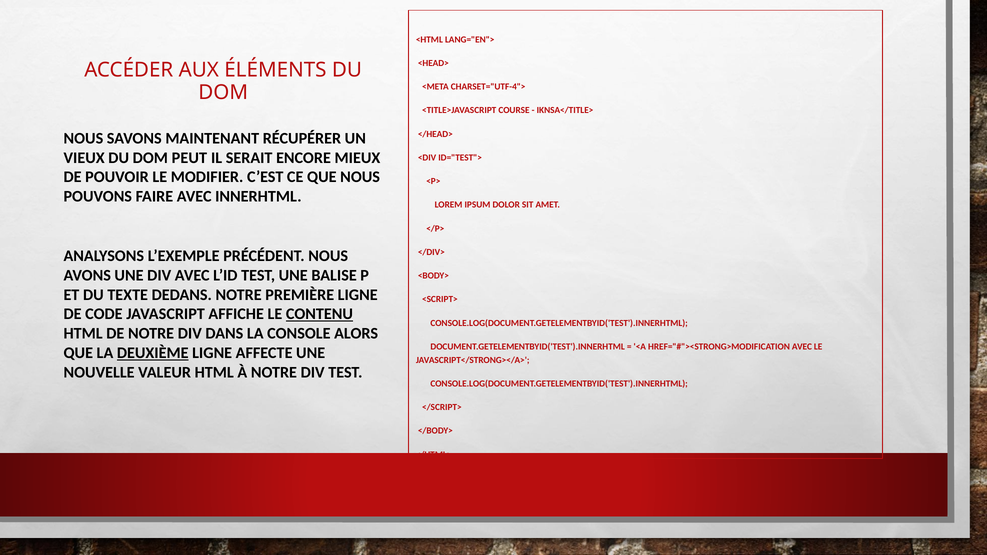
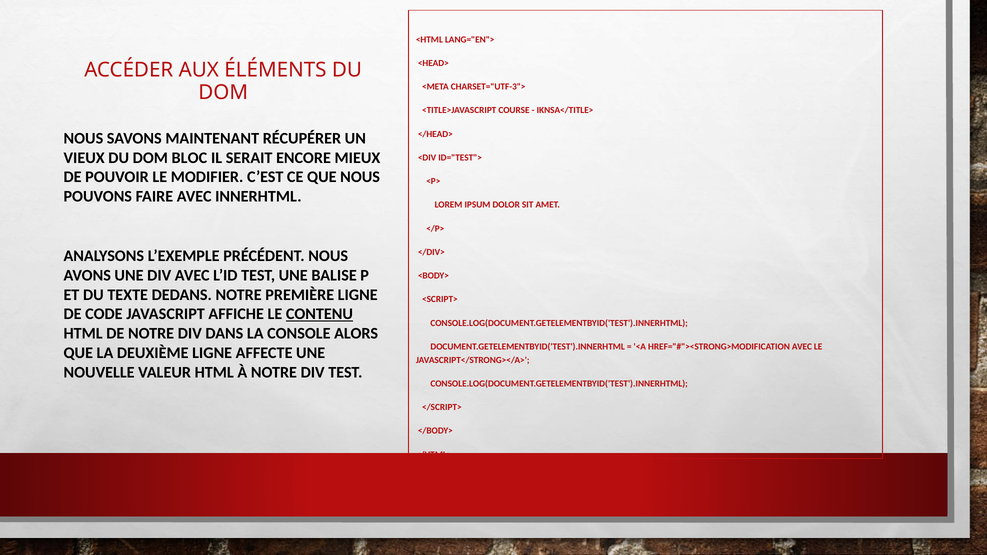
CHARSET="UTF-4">: CHARSET="UTF-4"> -> CHARSET="UTF-3">
PEUT: PEUT -> BLOC
DEUXIÈME underline: present -> none
